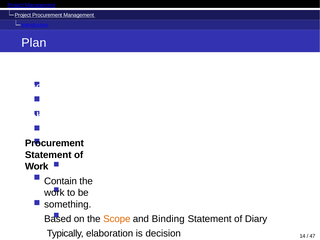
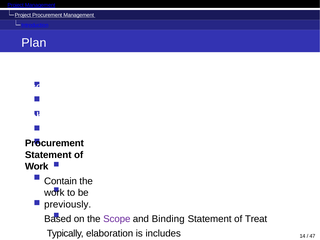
something: something -> previously
Scope colour: orange -> purple
Diary: Diary -> Treat
decision: decision -> includes
